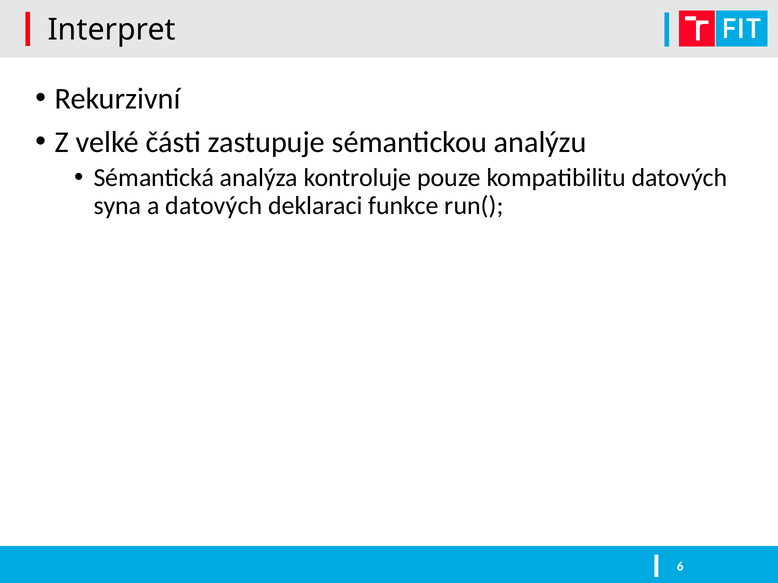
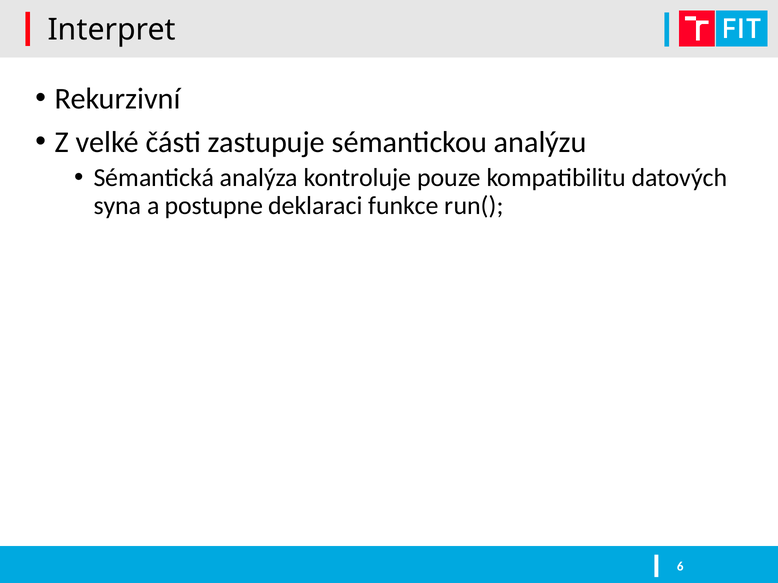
a datových: datových -> postupne
